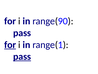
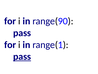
for at (10, 44) underline: present -> none
